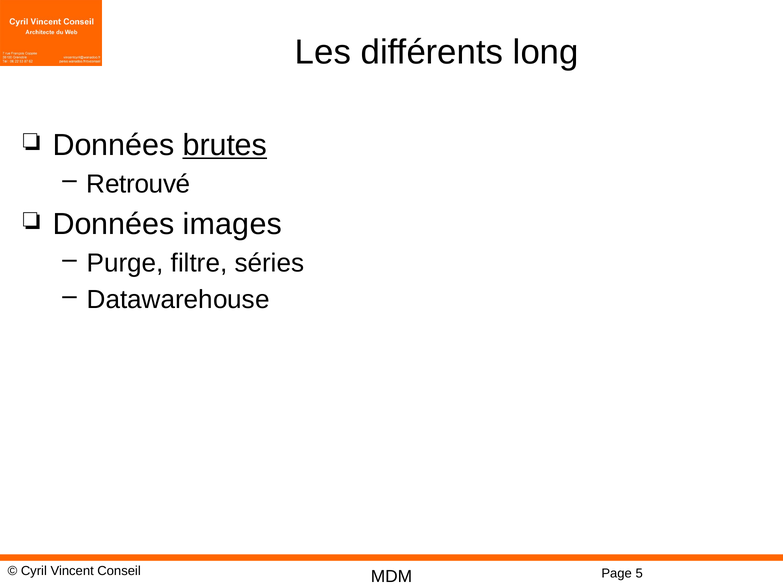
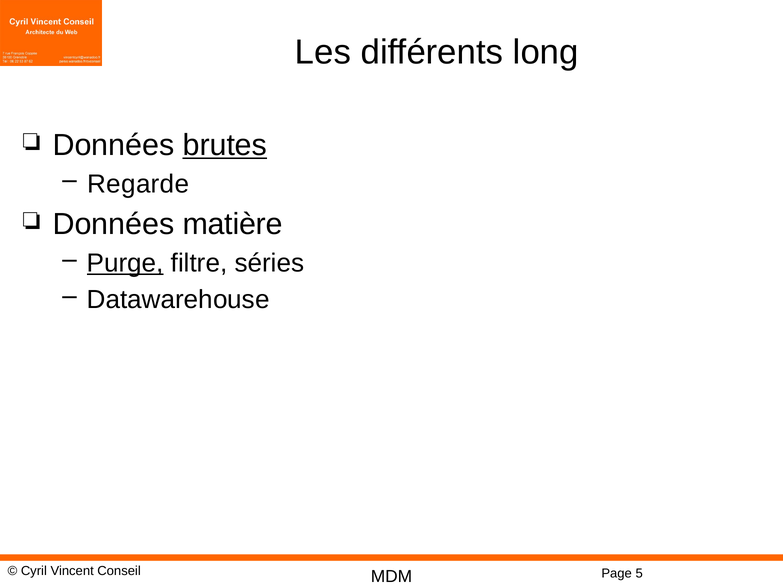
Retrouvé: Retrouvé -> Regarde
images: images -> matière
Purge underline: none -> present
